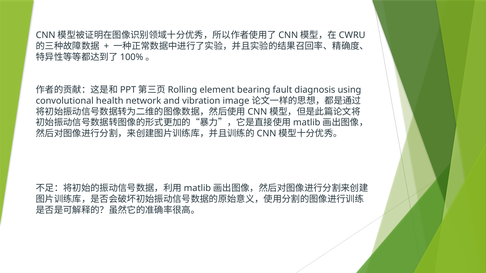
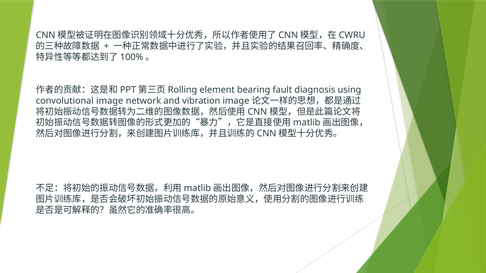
convolutional health: health -> image
